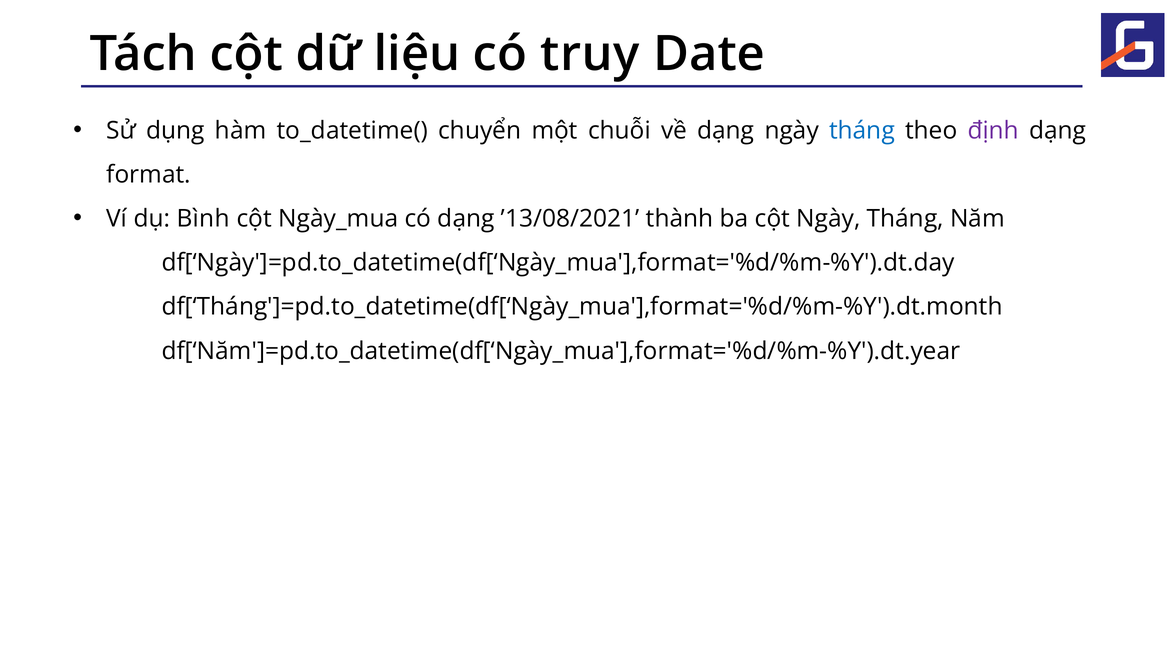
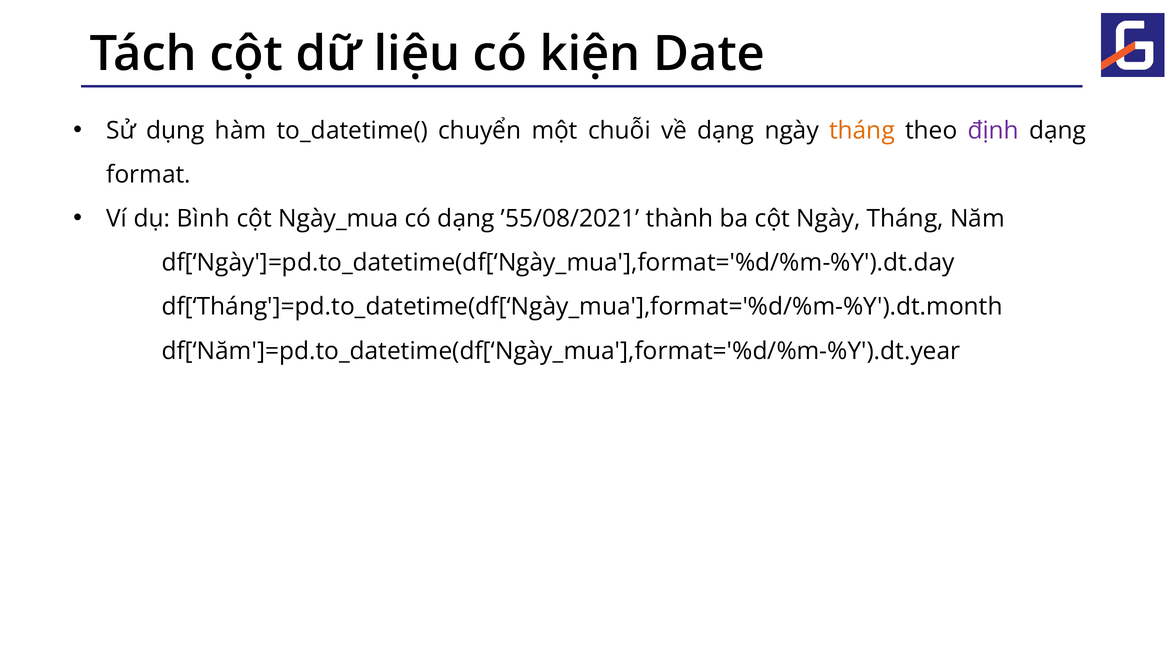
truy: truy -> kiện
tháng at (862, 131) colour: blue -> orange
’13/08/2021: ’13/08/2021 -> ’55/08/2021
